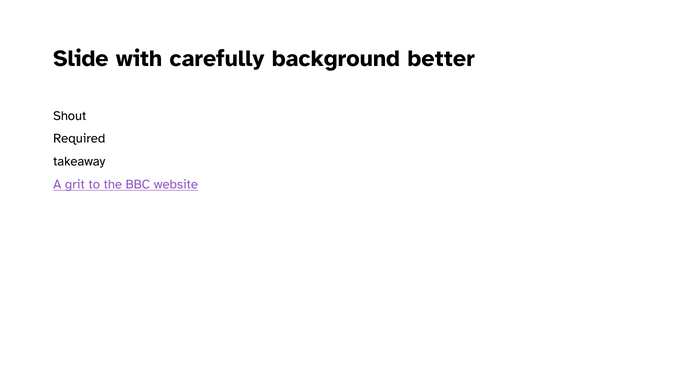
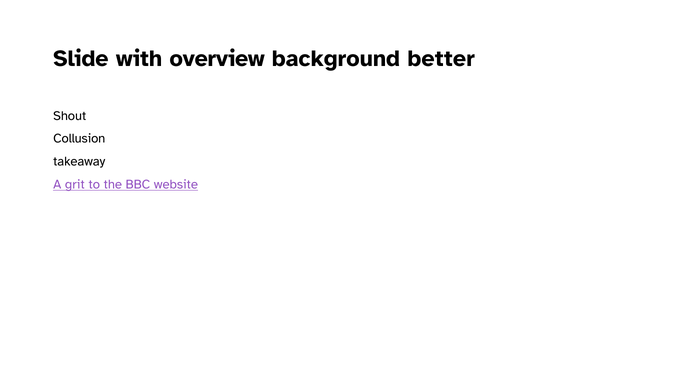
carefully: carefully -> overview
Required: Required -> Collusion
